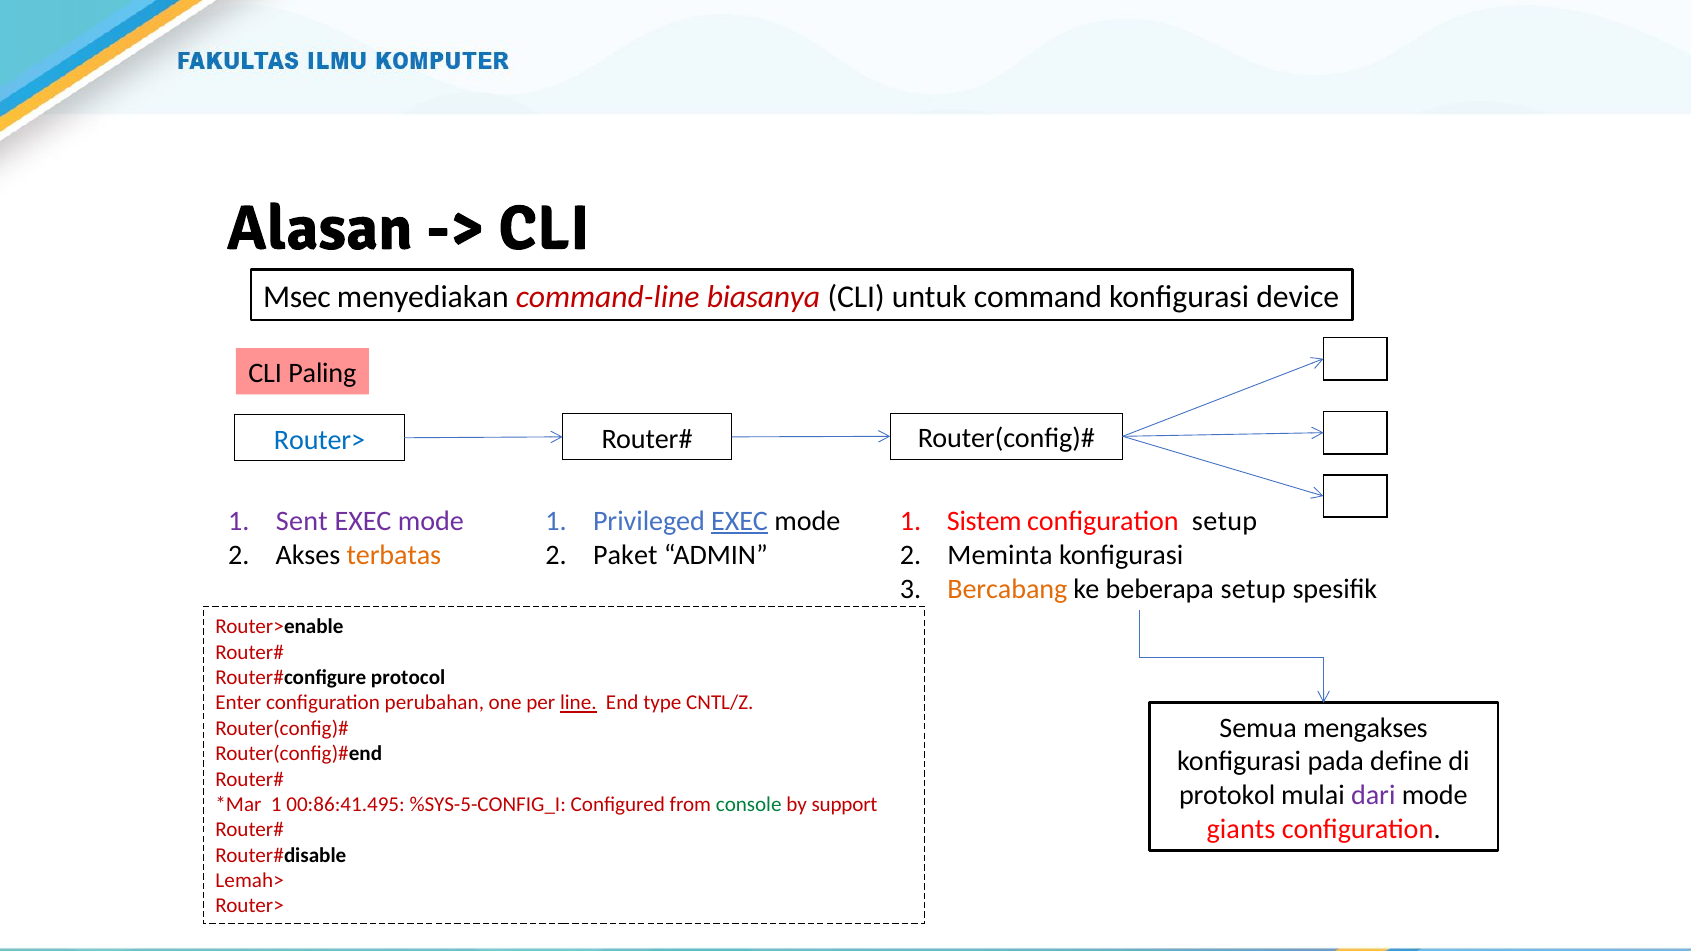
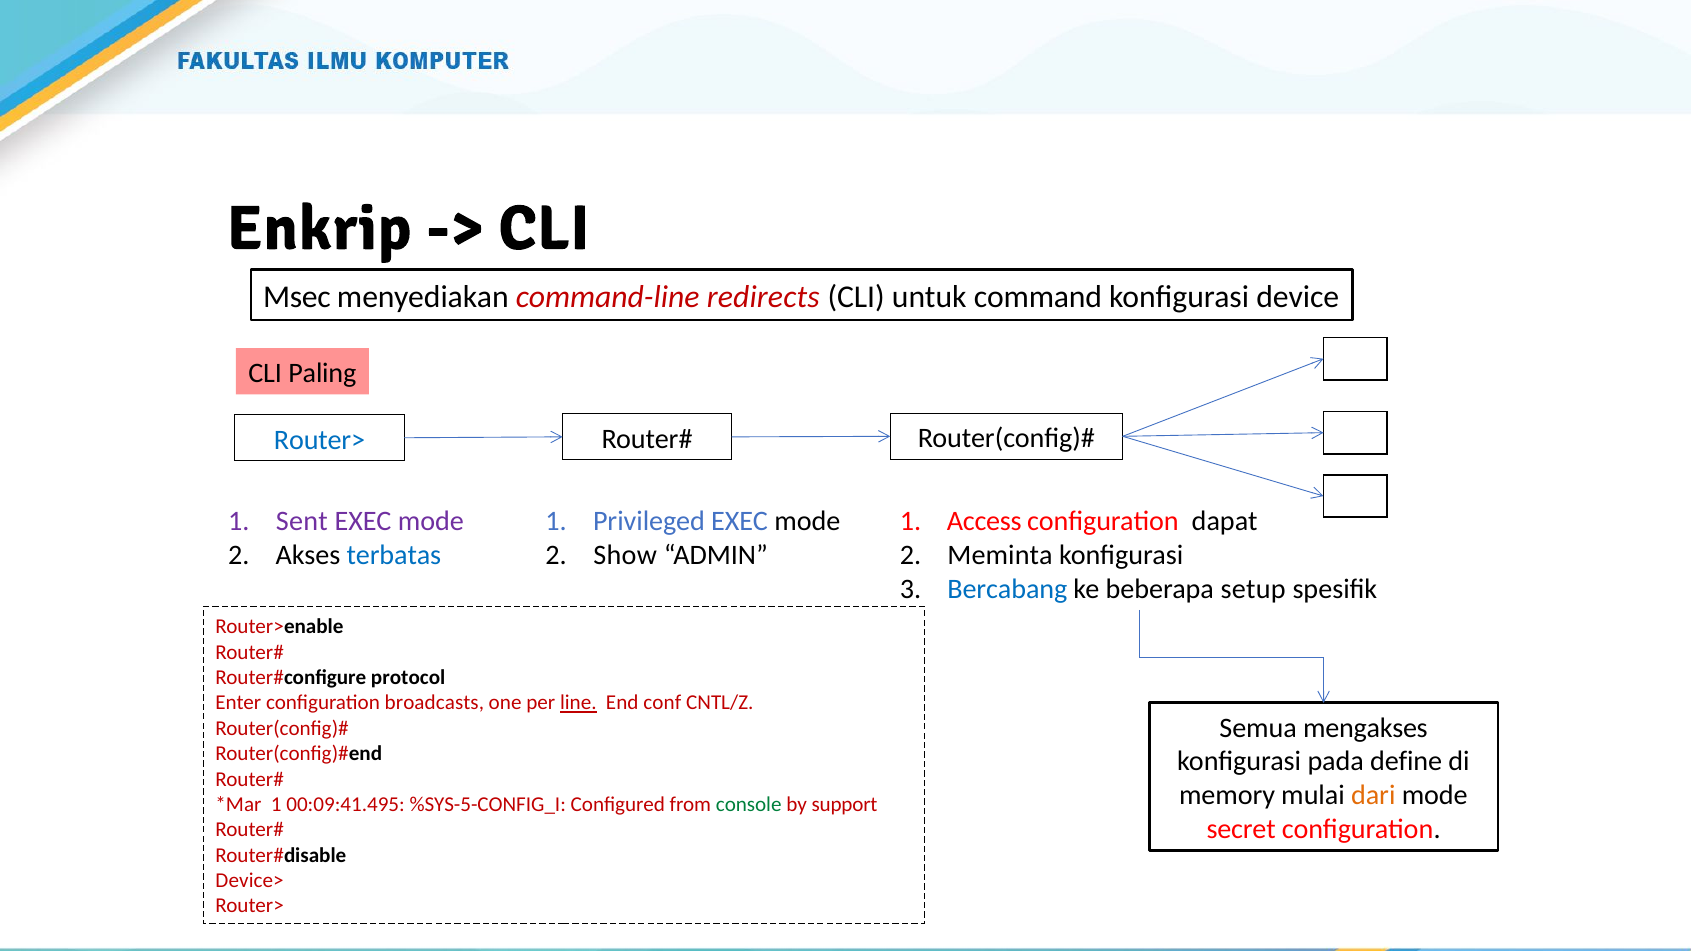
Alasan: Alasan -> Enkrip
biasanya: biasanya -> redirects
EXEC at (740, 521) underline: present -> none
Sistem: Sistem -> Access
configuration setup: setup -> dapat
terbatas colour: orange -> blue
Paket: Paket -> Show
Bercabang colour: orange -> blue
perubahan: perubahan -> broadcasts
type: type -> conf
protokol: protokol -> memory
dari colour: purple -> orange
00:86:41.495: 00:86:41.495 -> 00:09:41.495
giants: giants -> secret
Lemah>: Lemah> -> Device>
